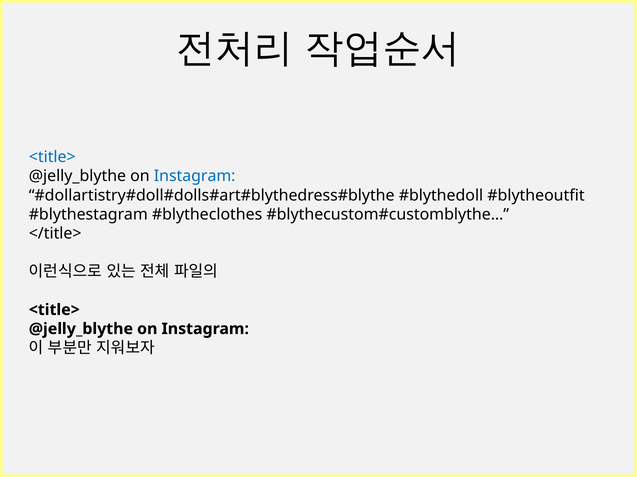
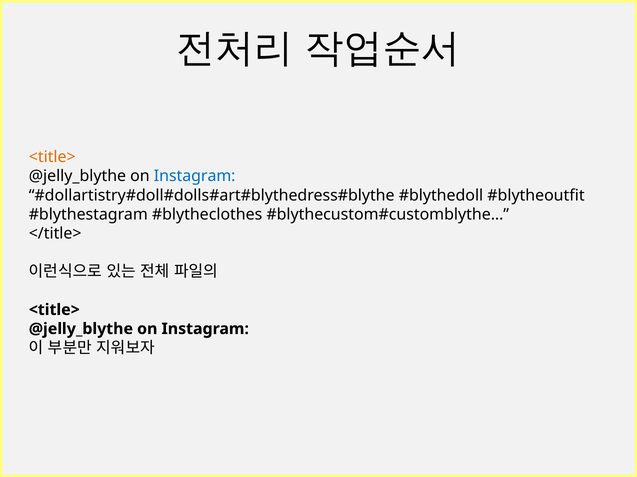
<title> at (52, 157) colour: blue -> orange
